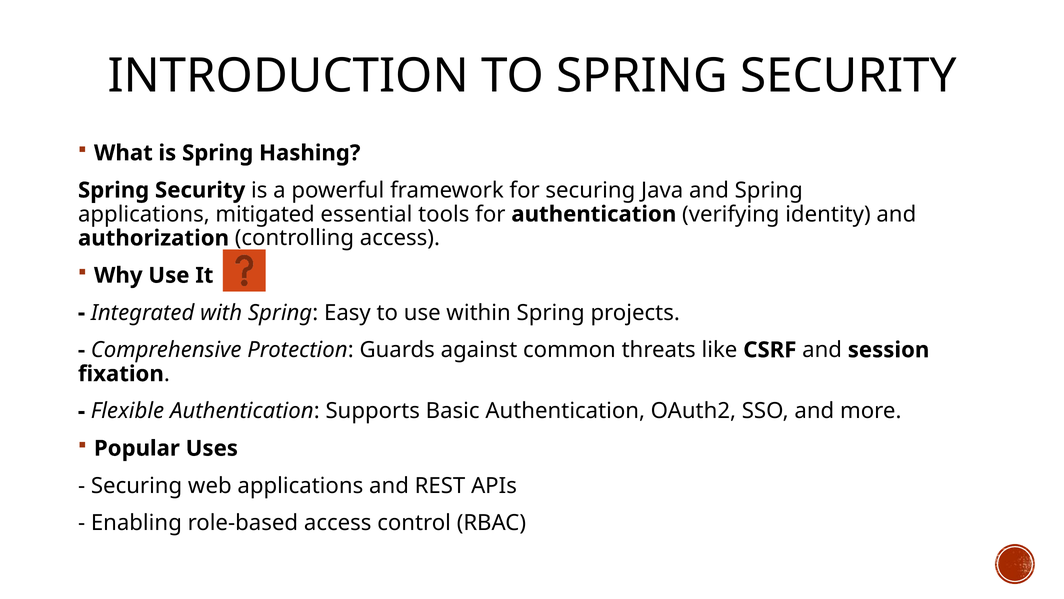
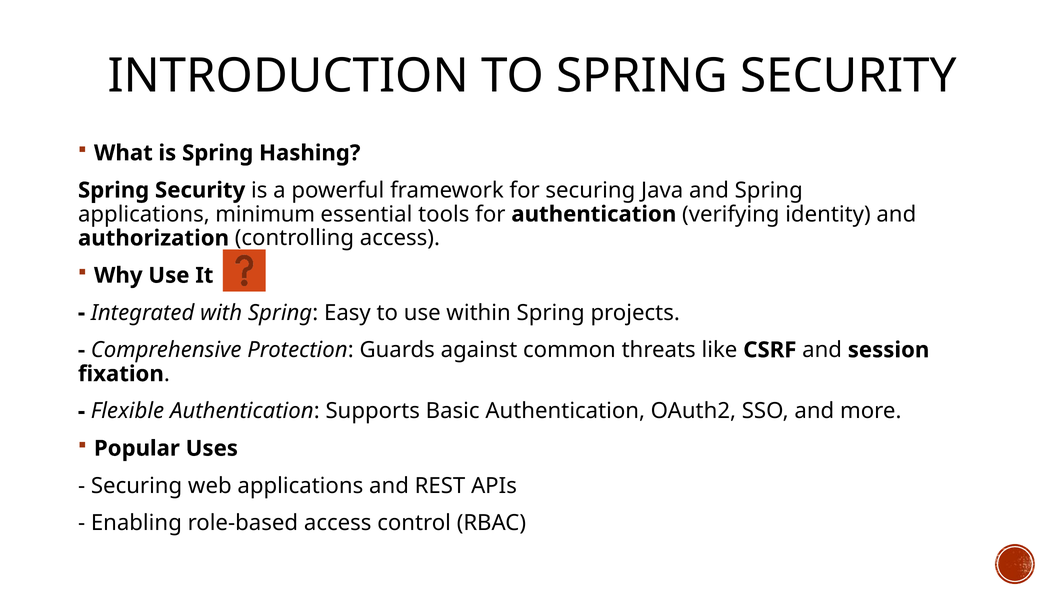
mitigated: mitigated -> minimum
